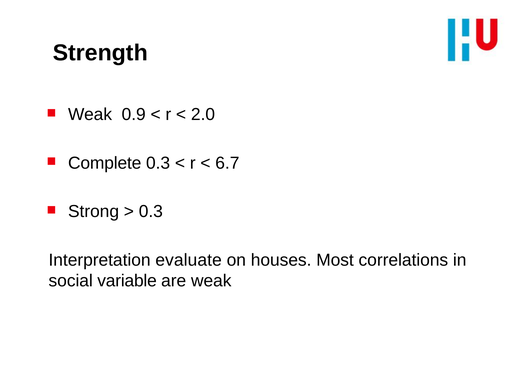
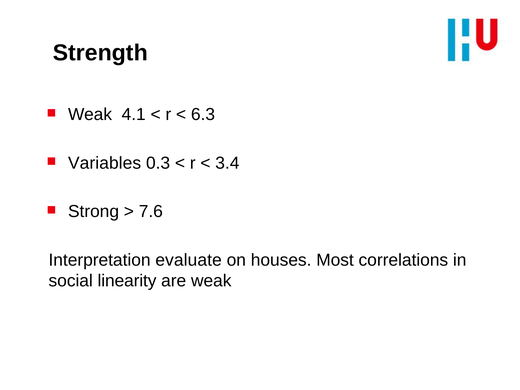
0.9: 0.9 -> 4.1
2.0: 2.0 -> 6.3
Complete: Complete -> Variables
6.7: 6.7 -> 3.4
0.3 at (151, 211): 0.3 -> 7.6
variable: variable -> linearity
